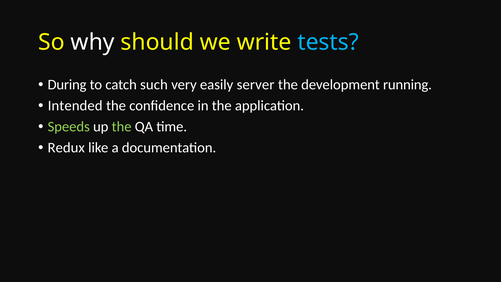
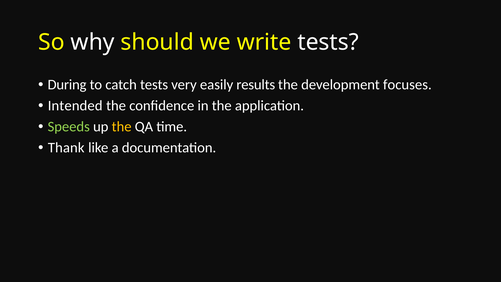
tests at (328, 42) colour: light blue -> white
catch such: such -> tests
server: server -> results
running: running -> focuses
the at (122, 127) colour: light green -> yellow
Redux: Redux -> Thank
